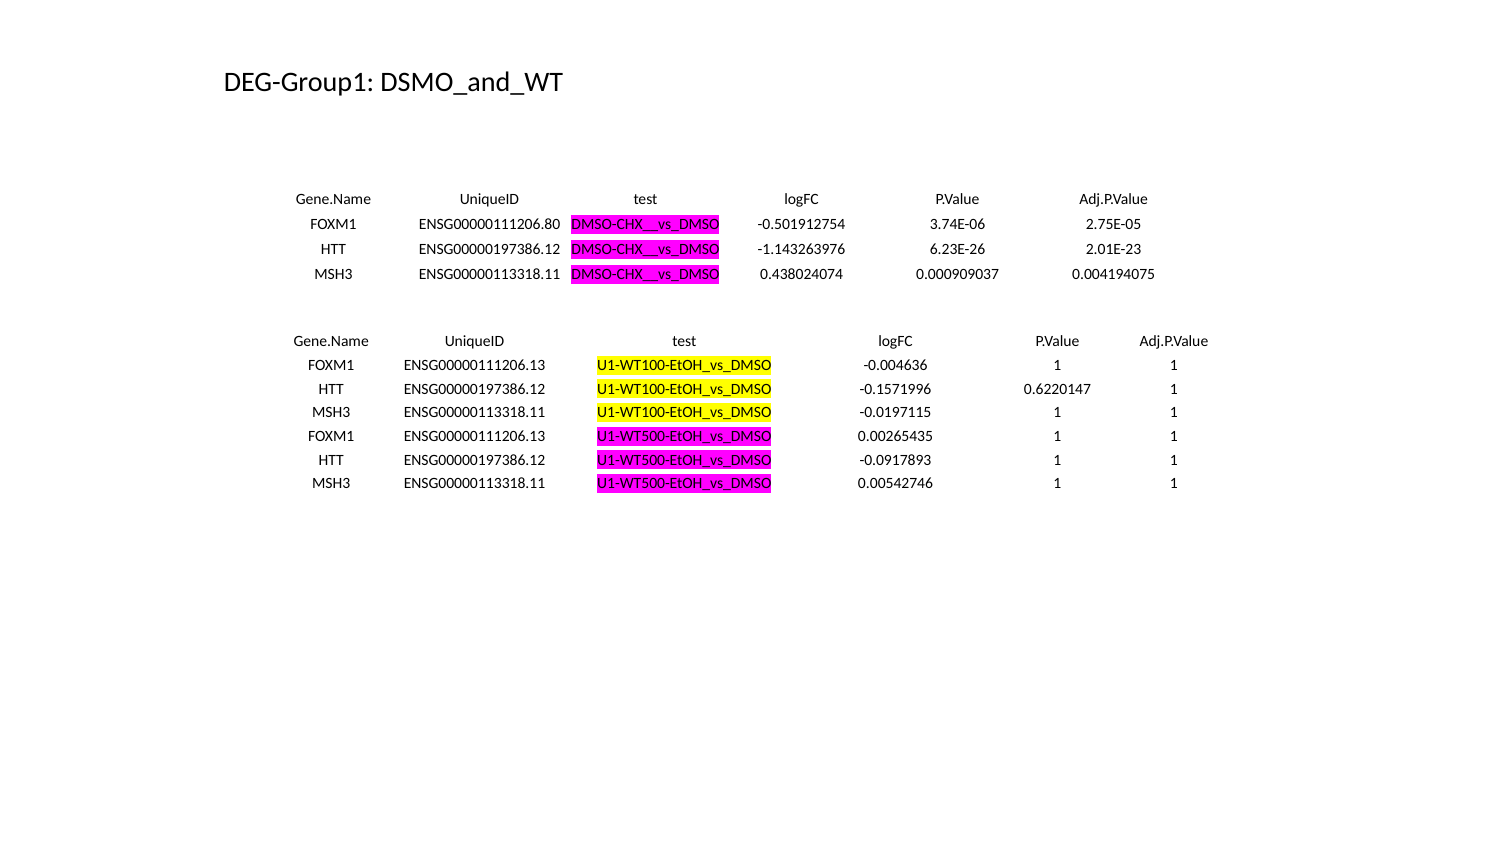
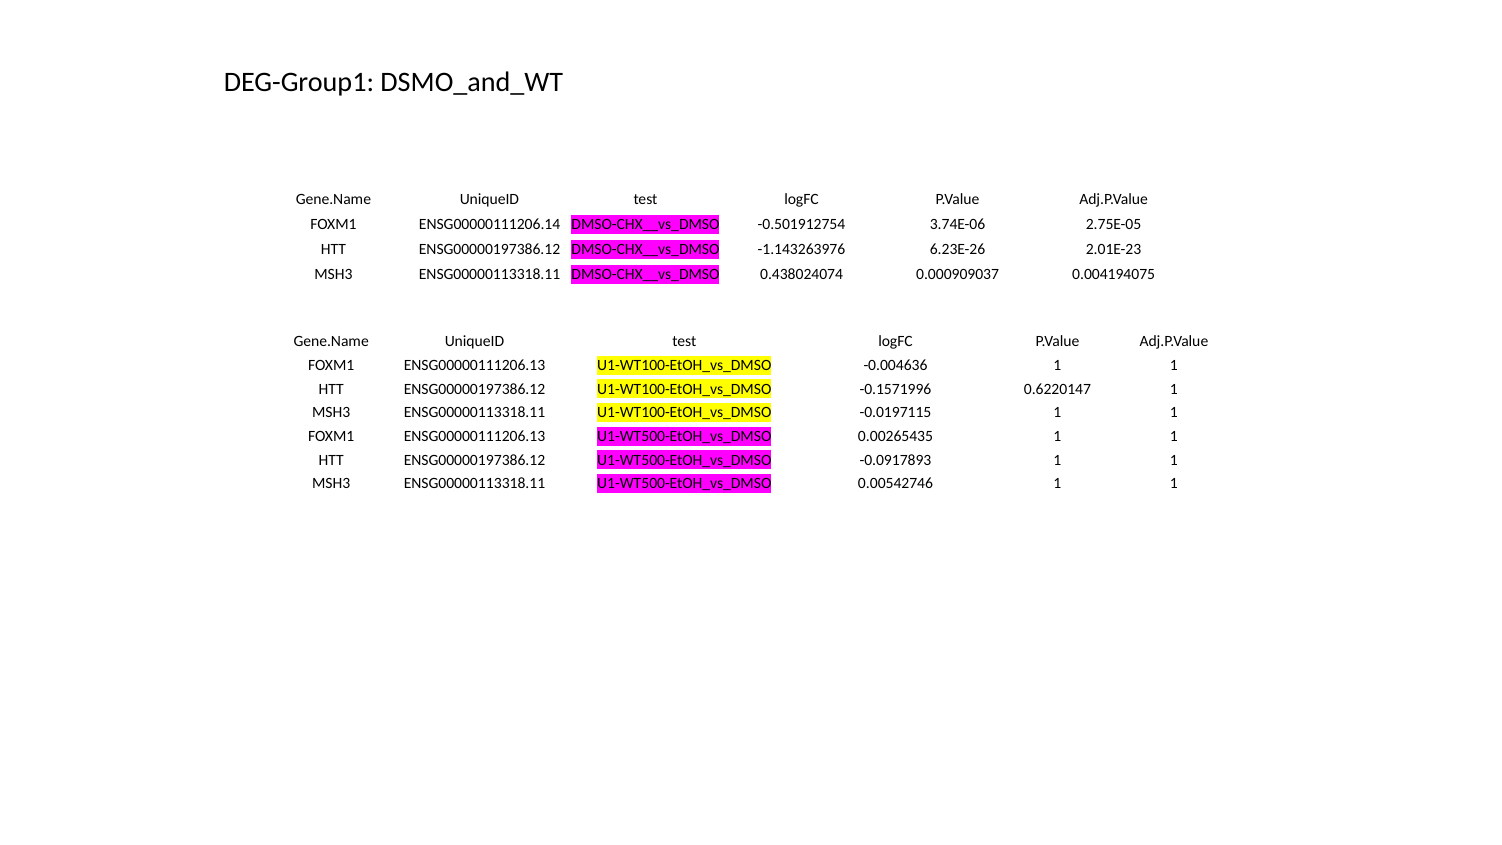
ENSG00000111206.80: ENSG00000111206.80 -> ENSG00000111206.14
